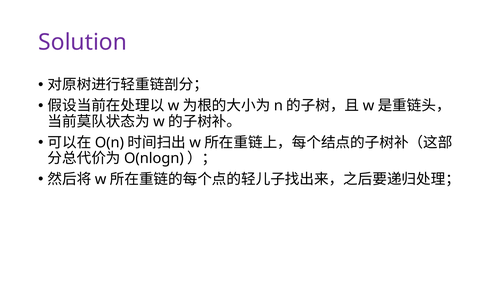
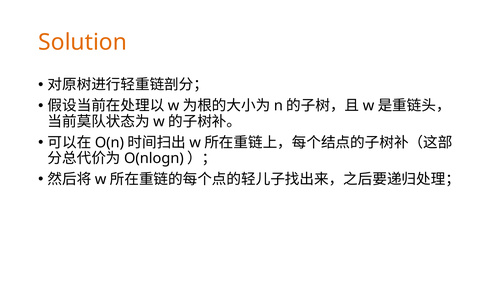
Solution colour: purple -> orange
